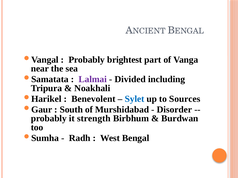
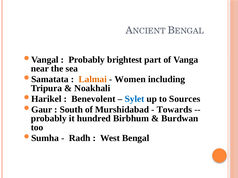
Lalmai colour: purple -> orange
Divided: Divided -> Women
Disorder: Disorder -> Towards
strength: strength -> hundred
